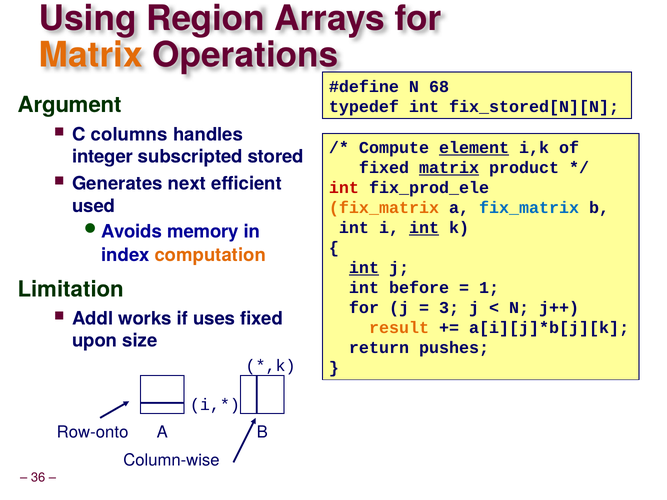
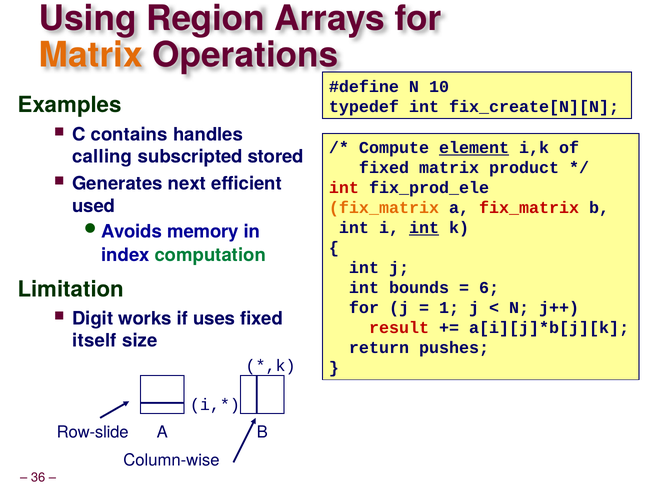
68: 68 -> 10
Argument: Argument -> Examples
fix_stored[N][N: fix_stored[N][N -> fix_create[N][N
columns: columns -> contains
integer: integer -> calling
matrix at (449, 168) underline: present -> none
fix_matrix at (529, 208) colour: blue -> red
computation colour: orange -> green
int at (364, 268) underline: present -> none
before: before -> bounds
1: 1 -> 6
3: 3 -> 1
Addl: Addl -> Digit
result colour: orange -> red
upon: upon -> itself
Row-onto: Row-onto -> Row-slide
